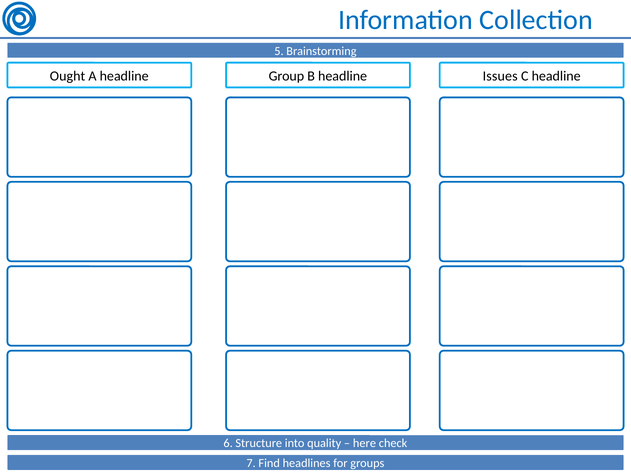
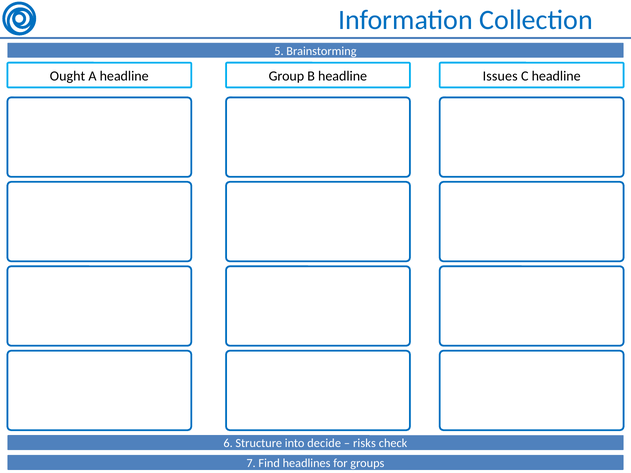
quality: quality -> decide
here: here -> risks
